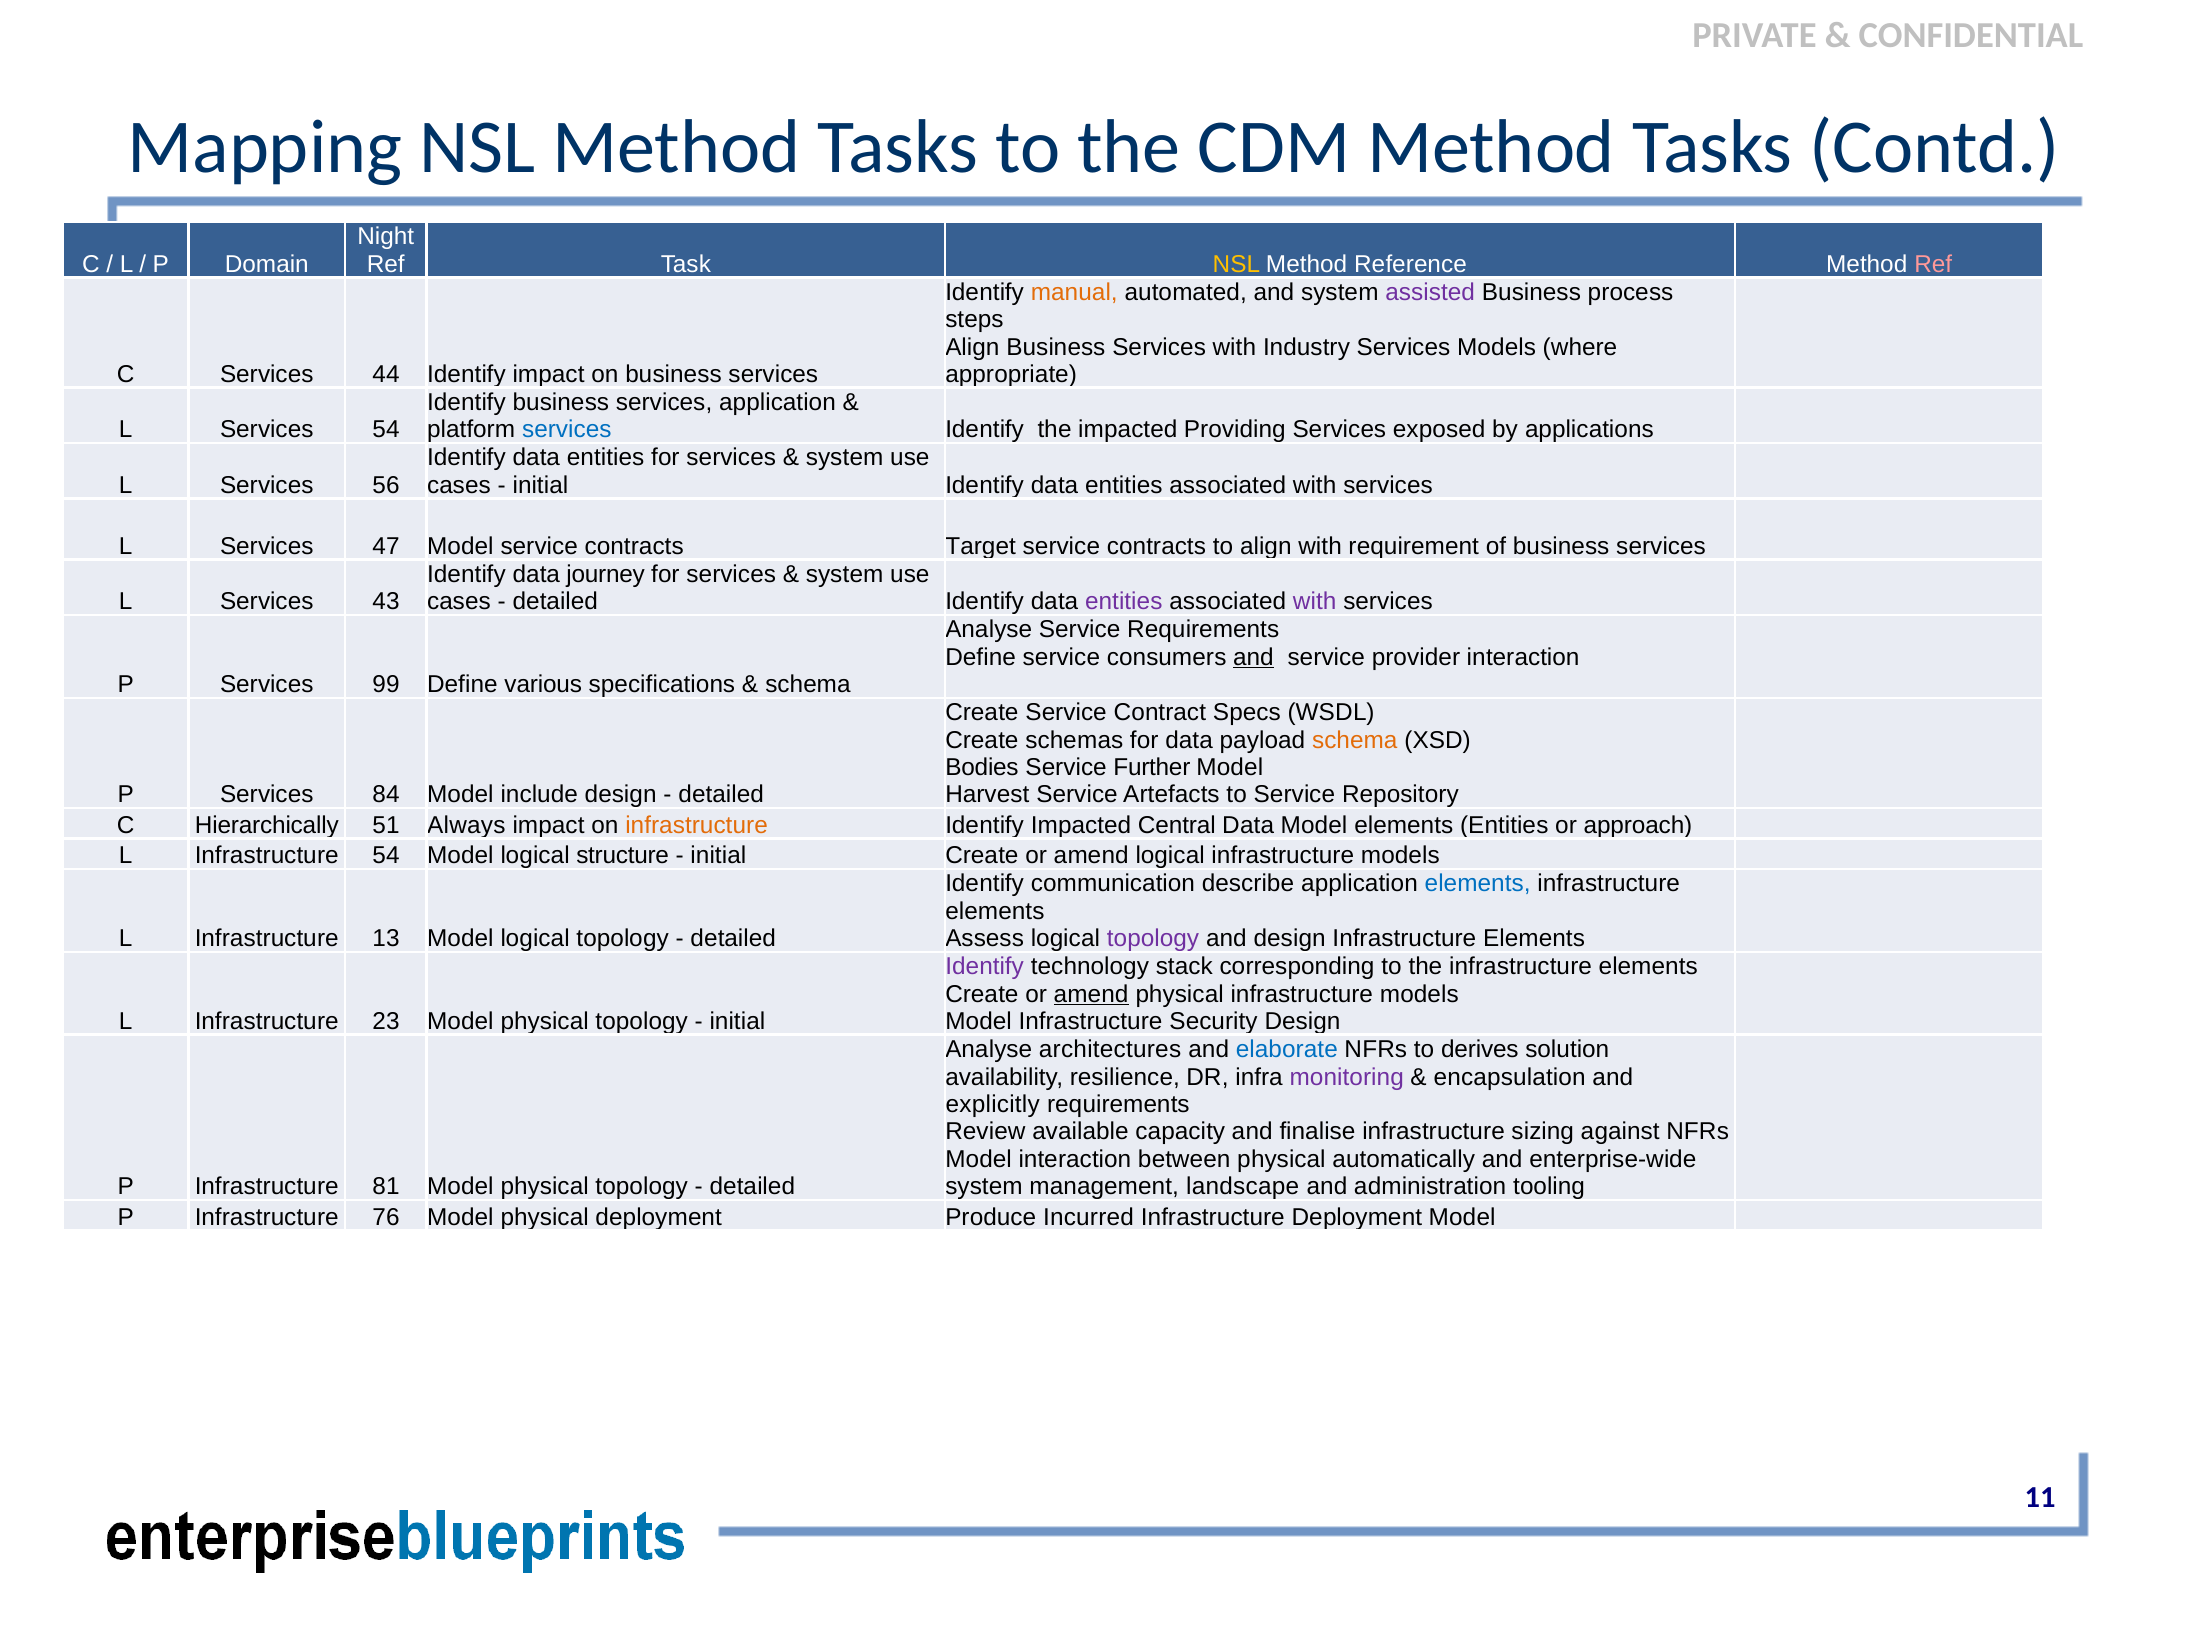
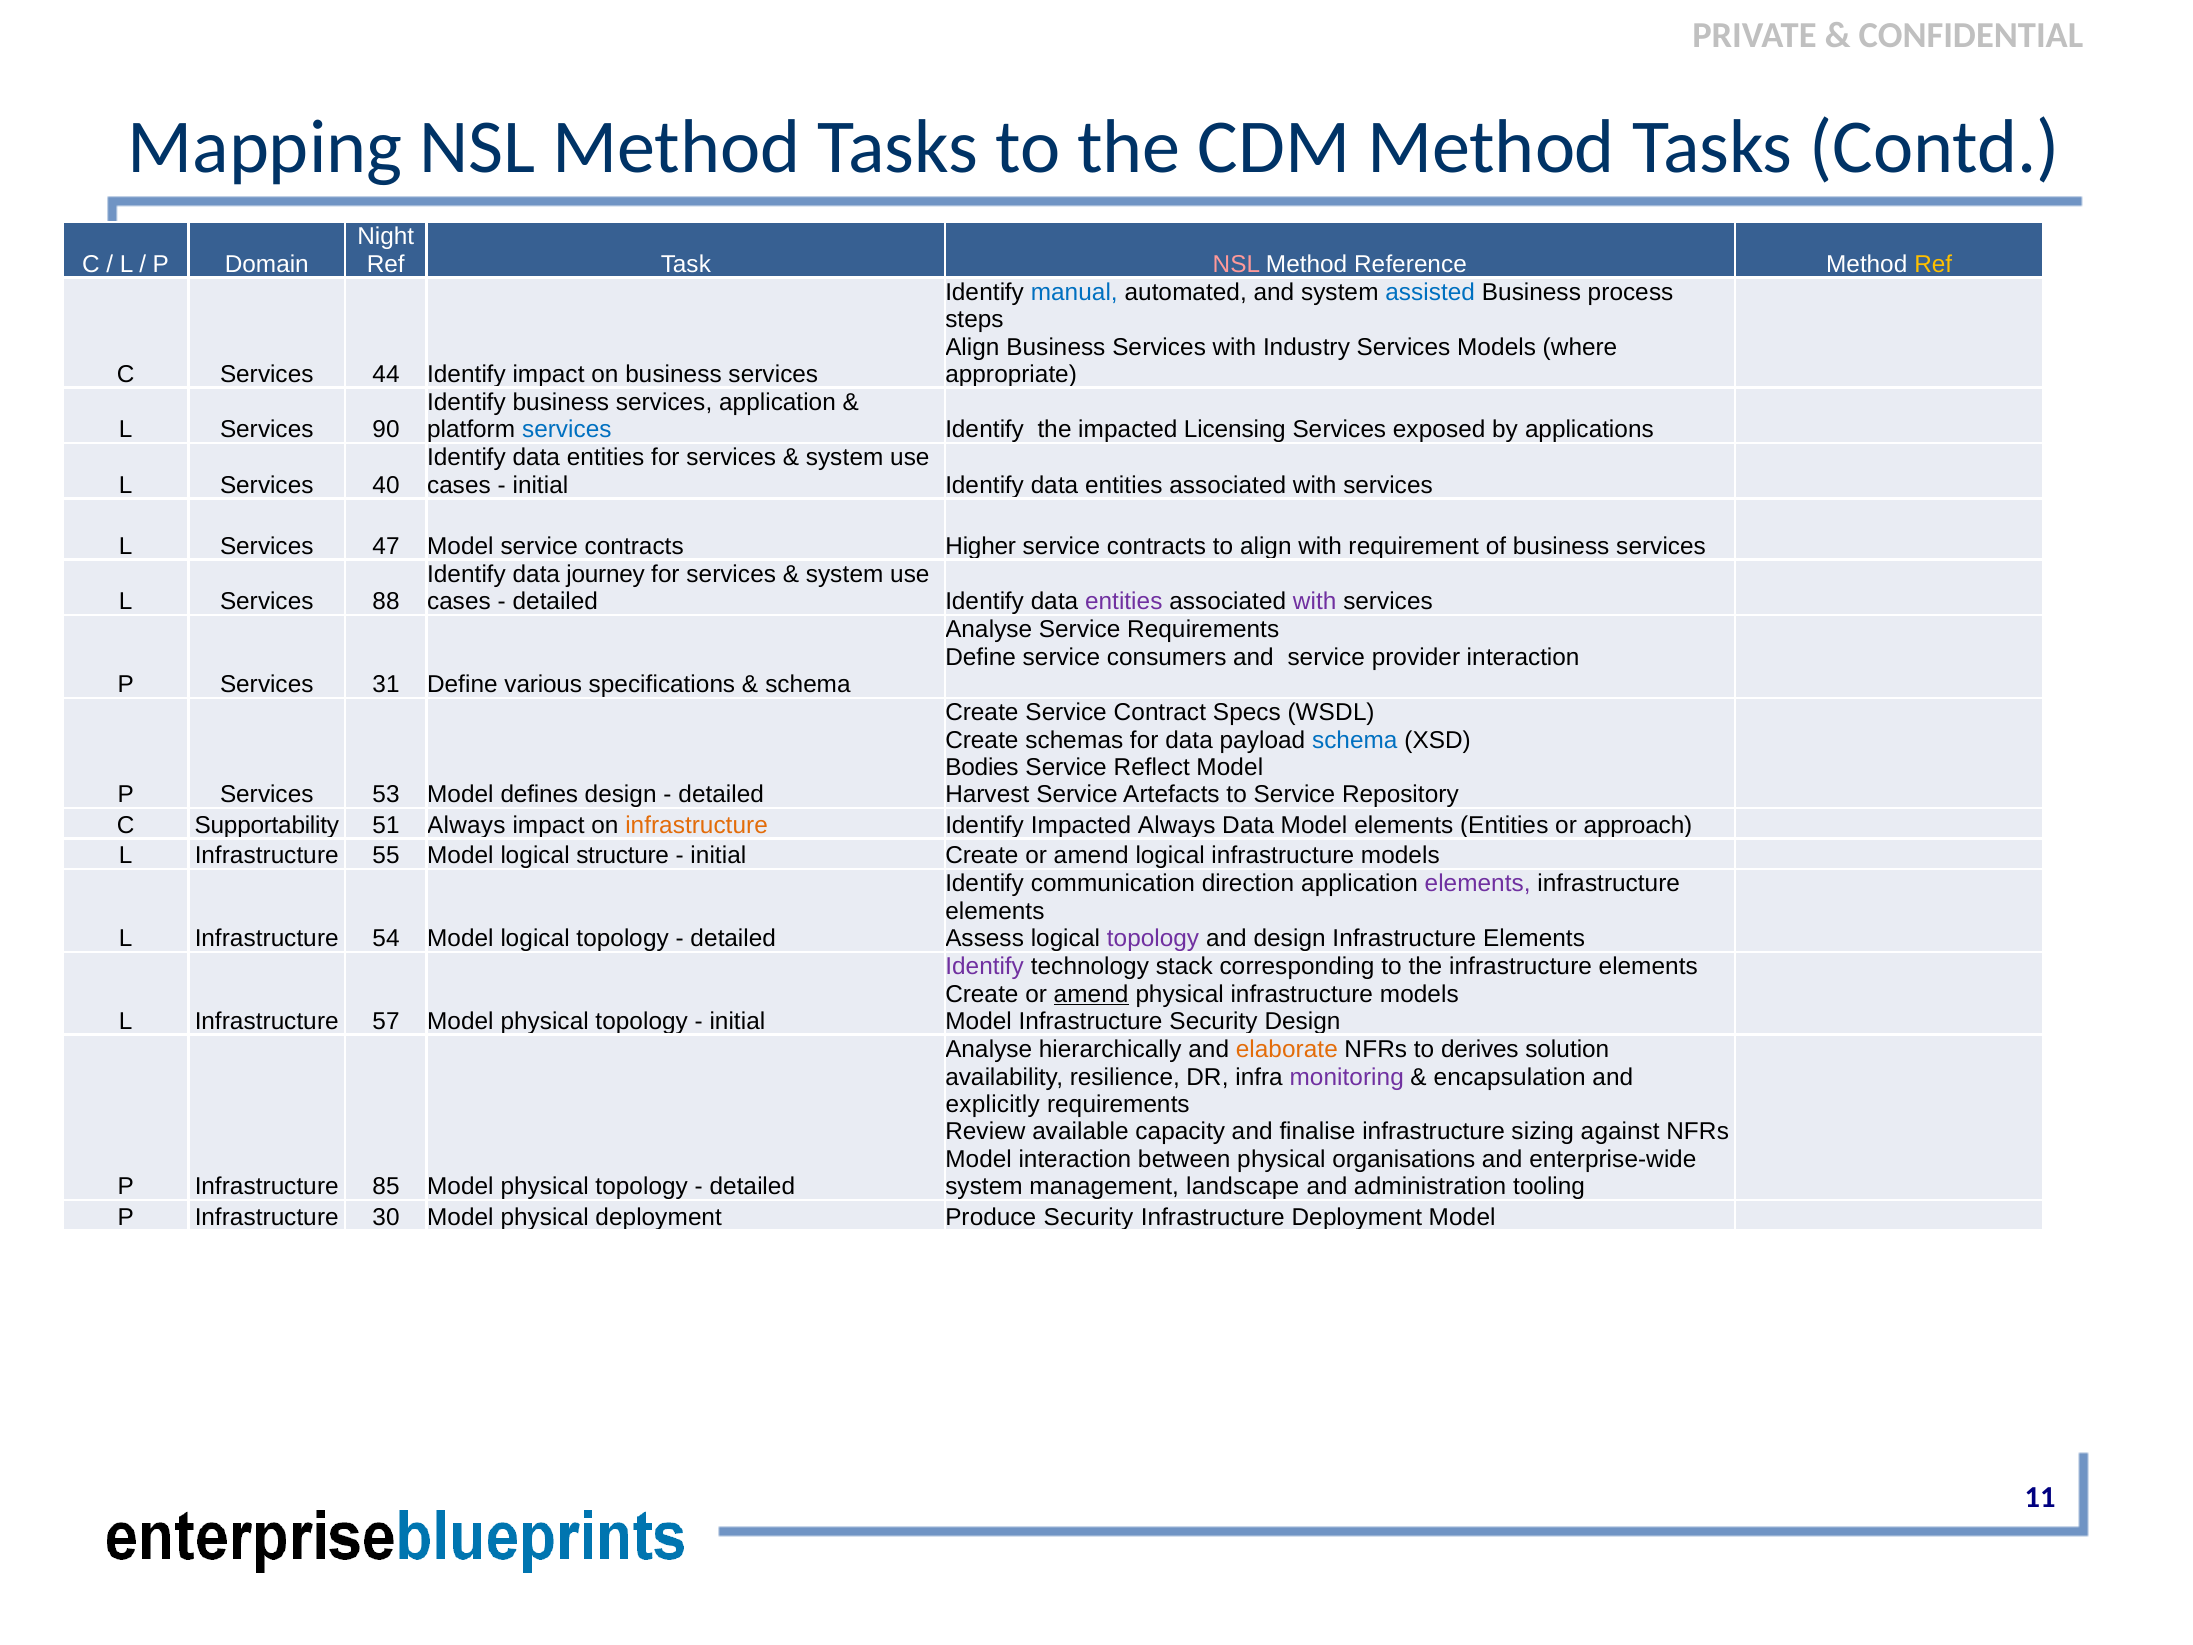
NSL at (1236, 264) colour: yellow -> pink
Ref at (1933, 264) colour: pink -> yellow
manual colour: orange -> blue
assisted colour: purple -> blue
Services 54: 54 -> 90
Providing: Providing -> Licensing
56: 56 -> 40
Target: Target -> Higher
43: 43 -> 88
and at (1253, 657) underline: present -> none
99: 99 -> 31
schema at (1355, 740) colour: orange -> blue
Further: Further -> Reflect
84: 84 -> 53
include: include -> defines
Hierarchically: Hierarchically -> Supportability
Impacted Central: Central -> Always
Infrastructure 54: 54 -> 55
describe: describe -> direction
elements at (1478, 884) colour: blue -> purple
13: 13 -> 54
23: 23 -> 57
architectures: architectures -> hierarchically
elaborate colour: blue -> orange
automatically: automatically -> organisations
81: 81 -> 85
76: 76 -> 30
Produce Incurred: Incurred -> Security
